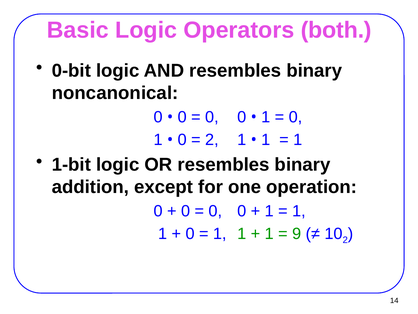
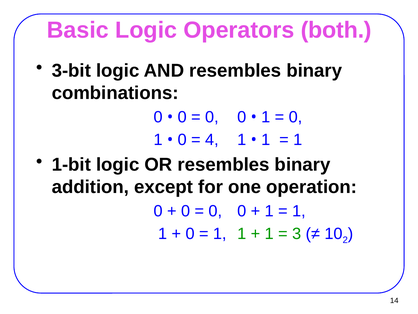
0-bit: 0-bit -> 3-bit
noncanonical: noncanonical -> combinations
2 at (212, 140): 2 -> 4
9: 9 -> 3
